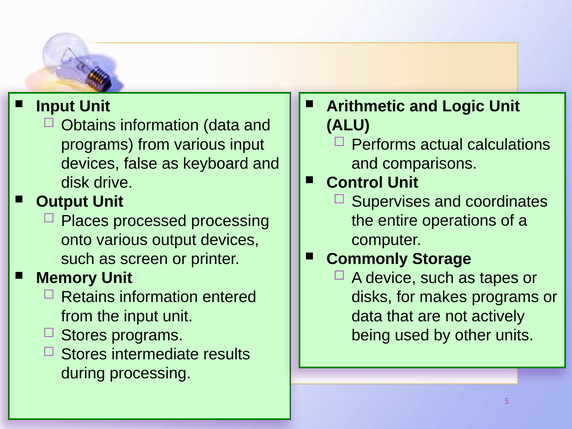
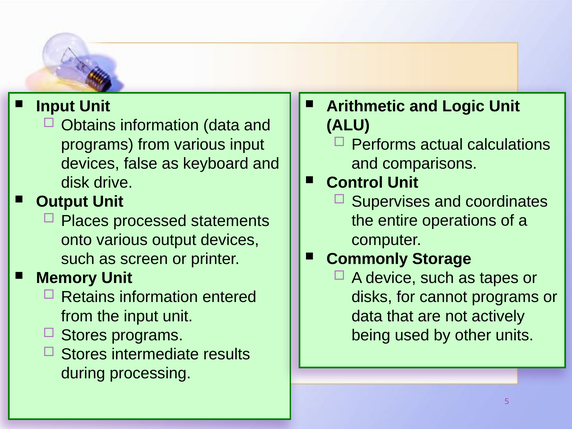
processed processing: processing -> statements
makes: makes -> cannot
